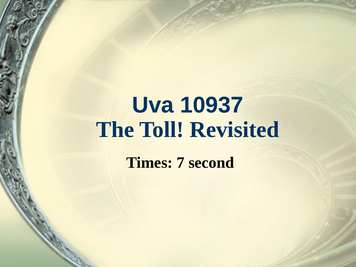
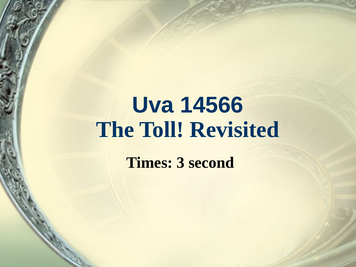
10937: 10937 -> 14566
7: 7 -> 3
